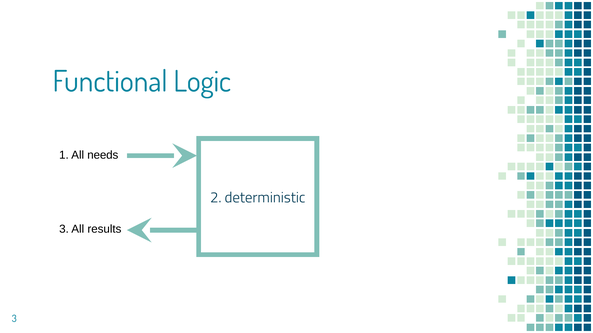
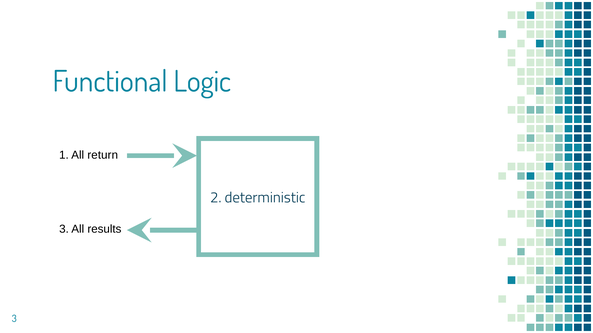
needs: needs -> return
